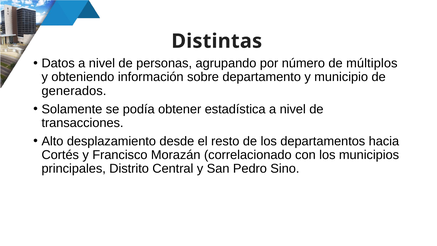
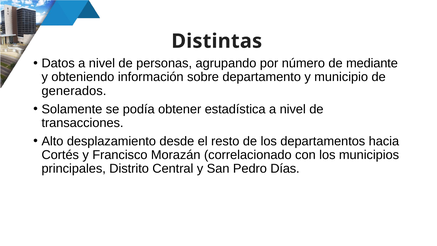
múltiplos: múltiplos -> mediante
Sino: Sino -> Días
